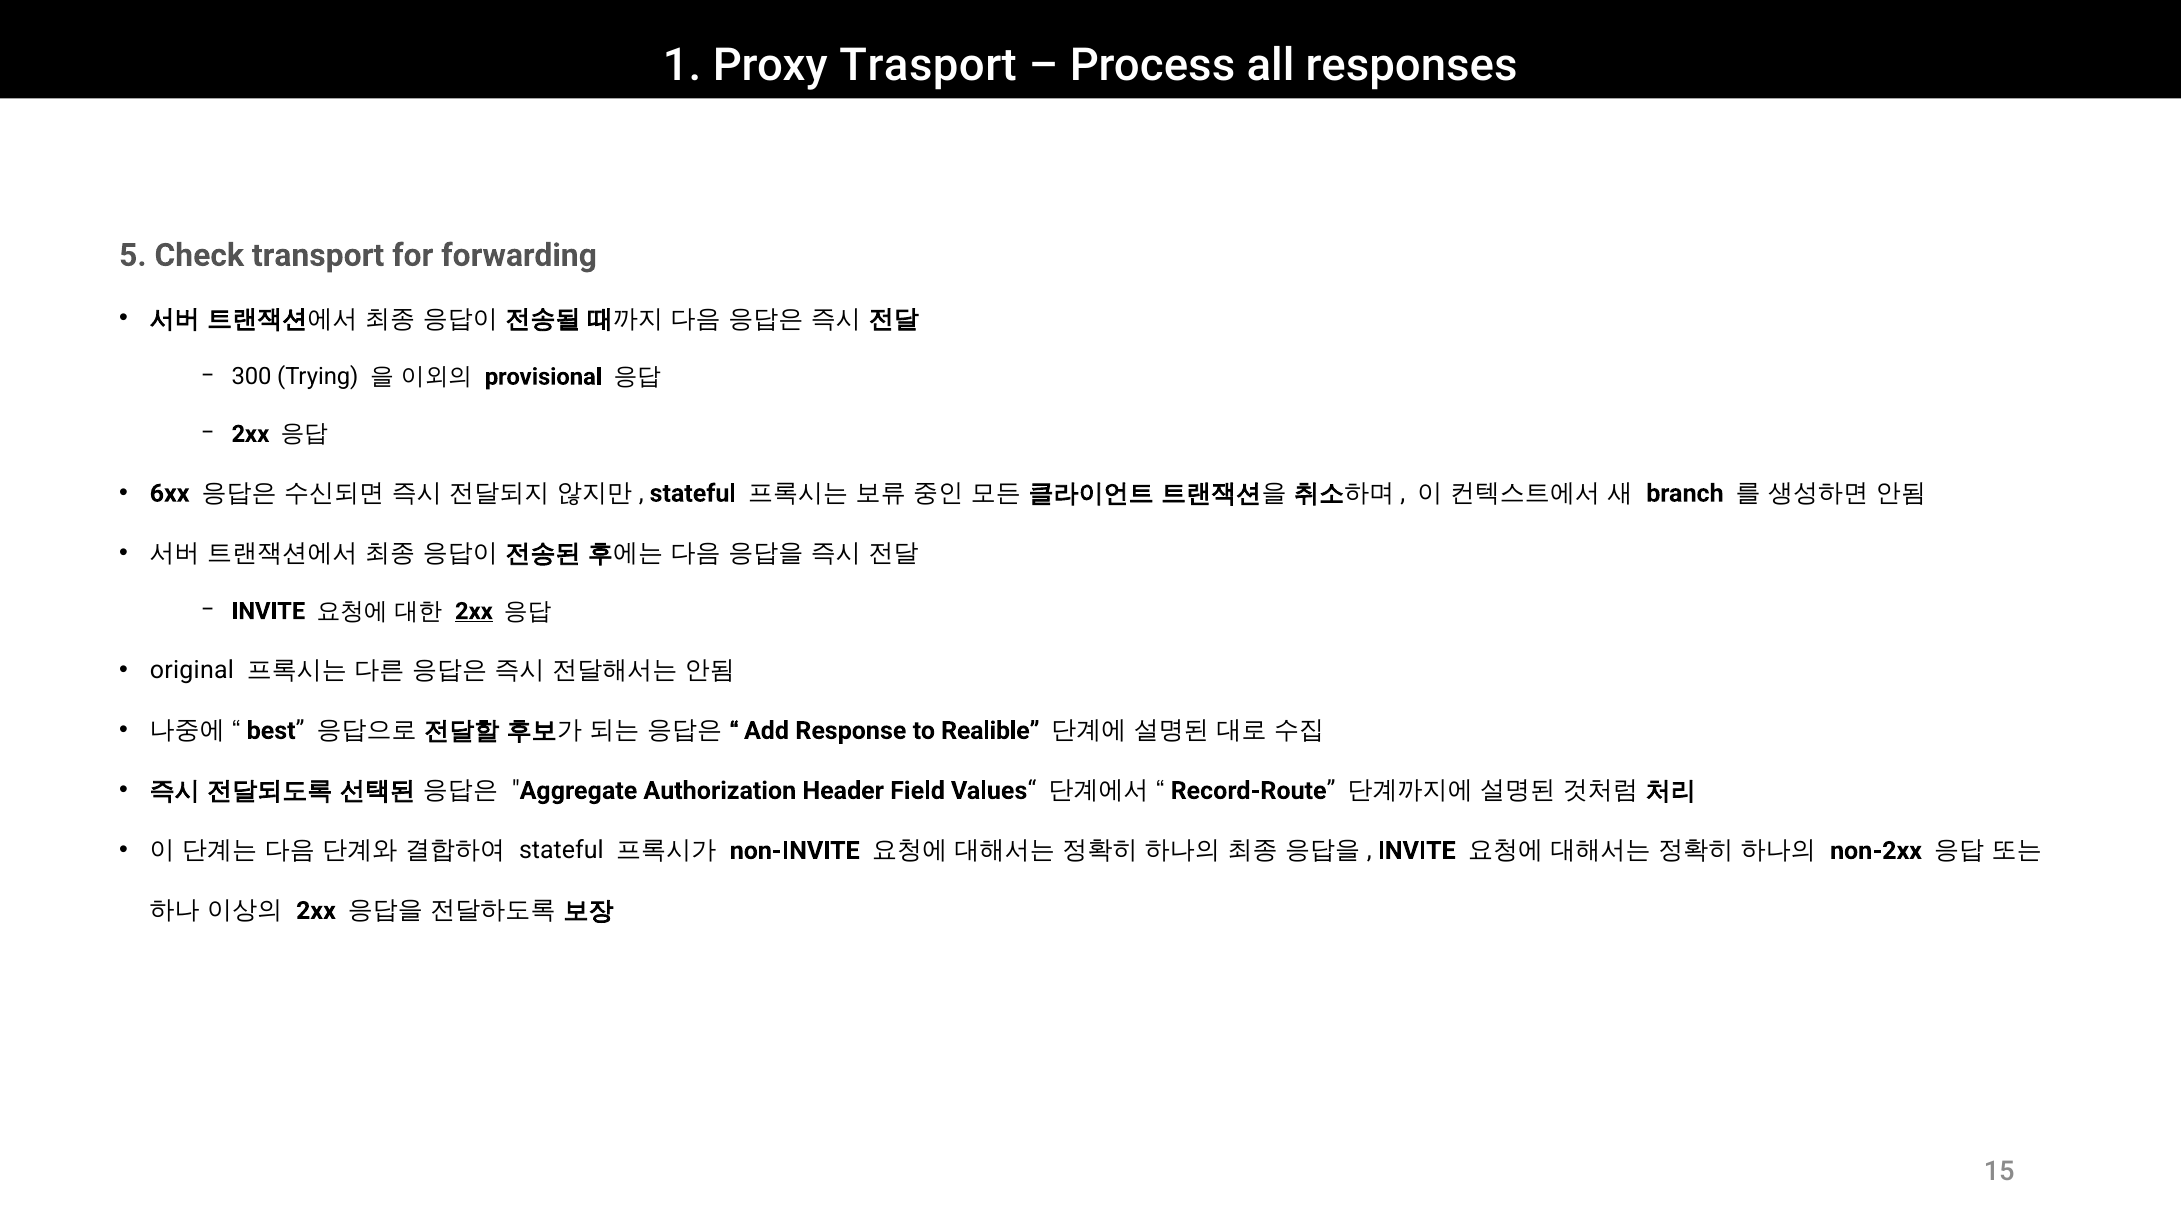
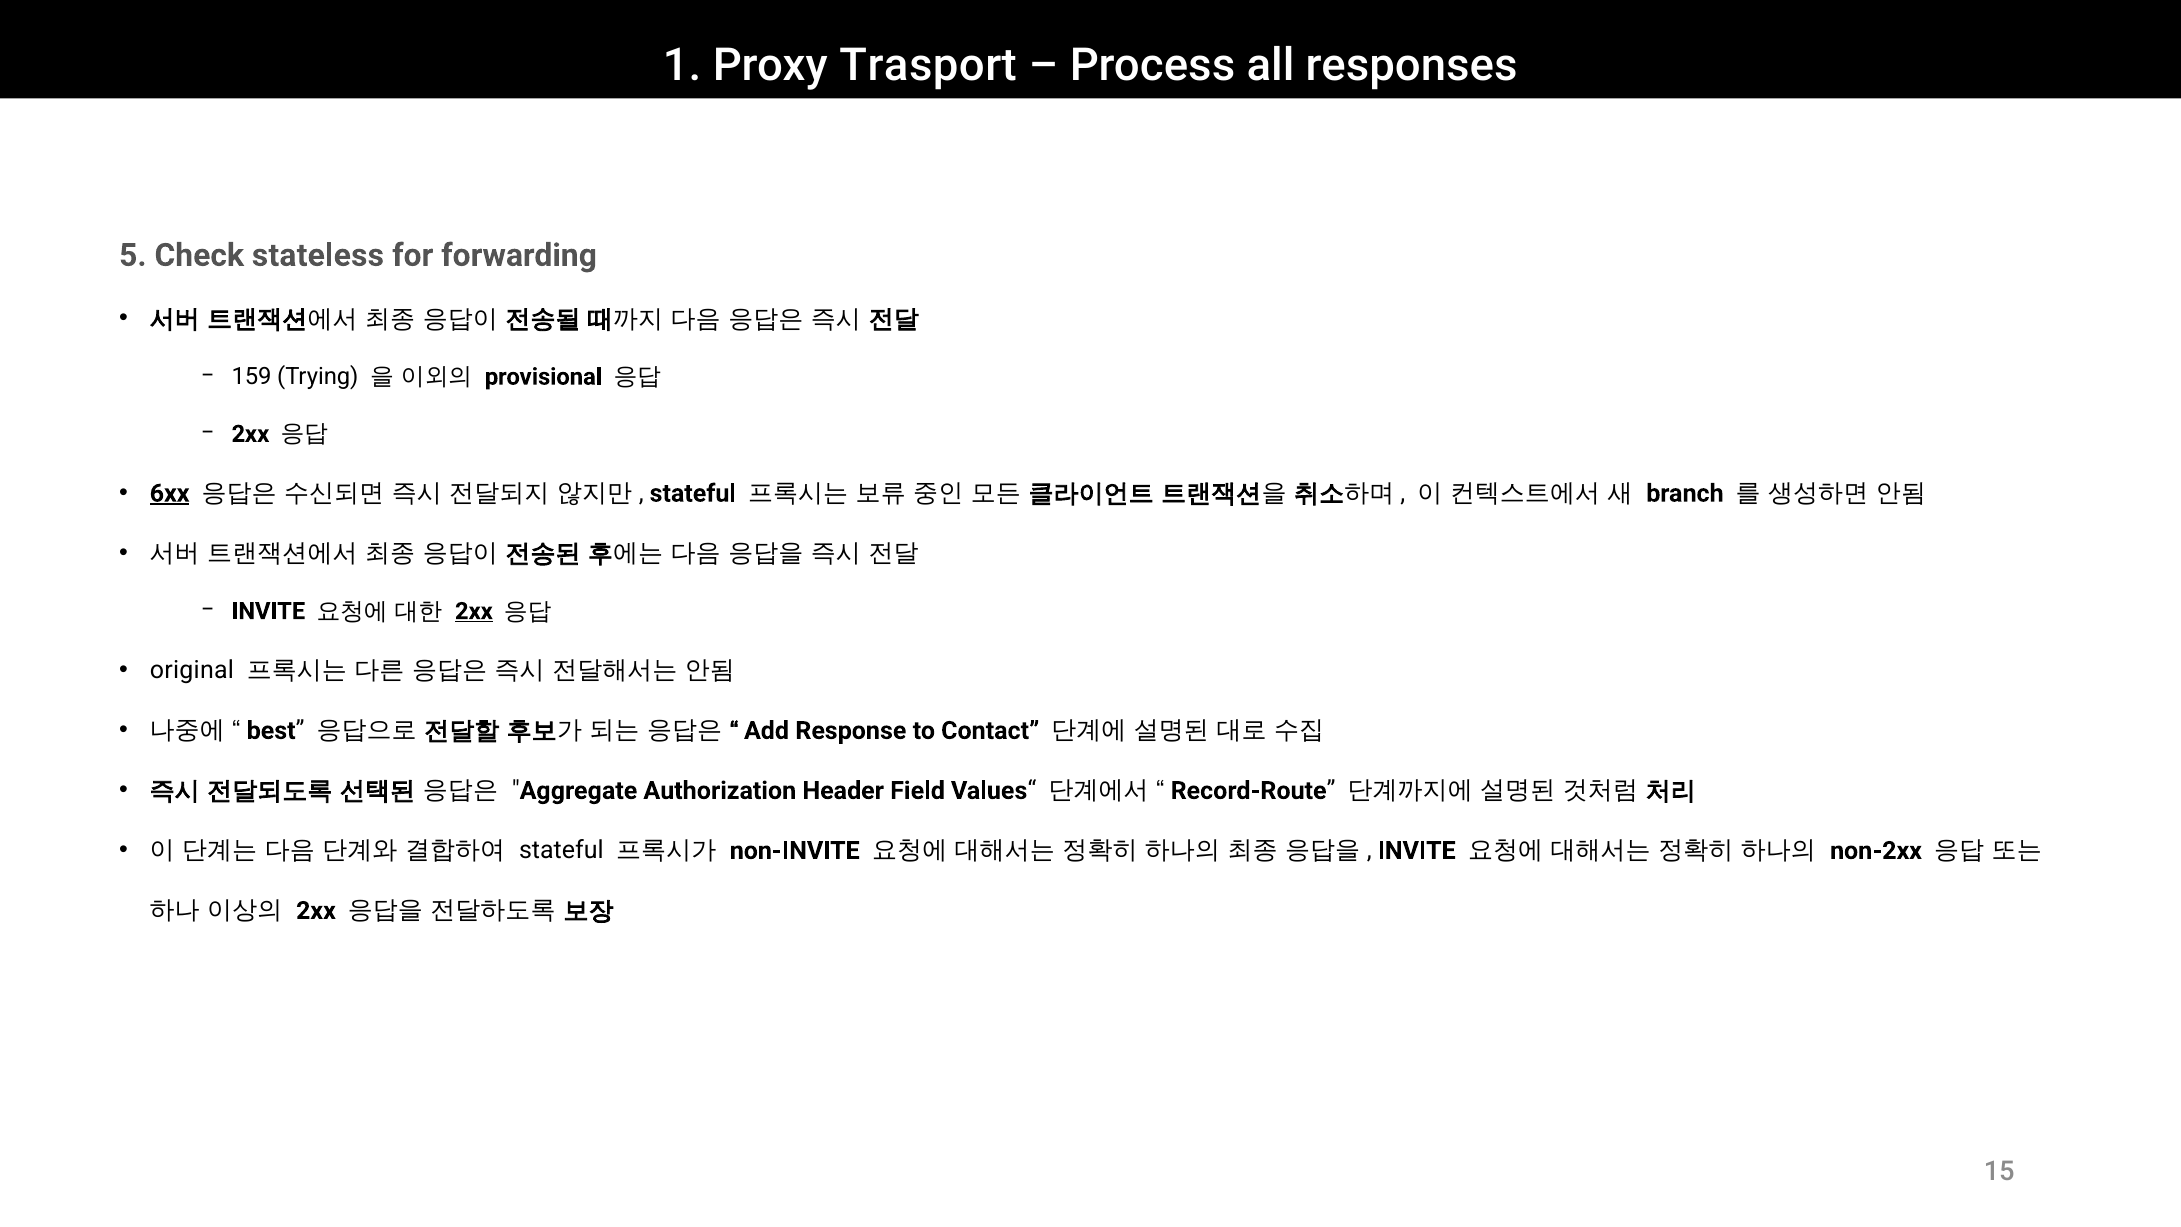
transport: transport -> stateless
300: 300 -> 159
6xx underline: none -> present
Realible: Realible -> Contact
